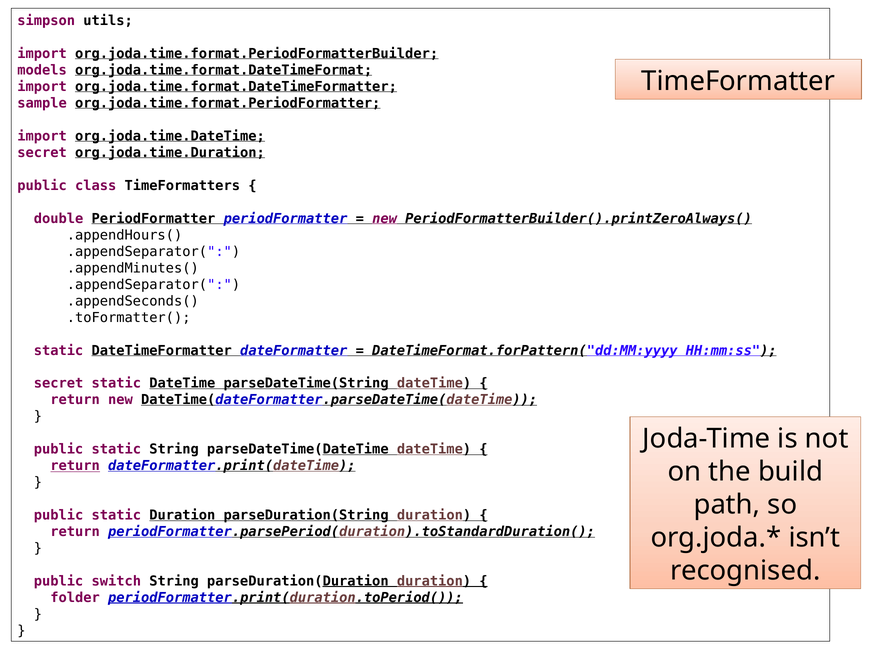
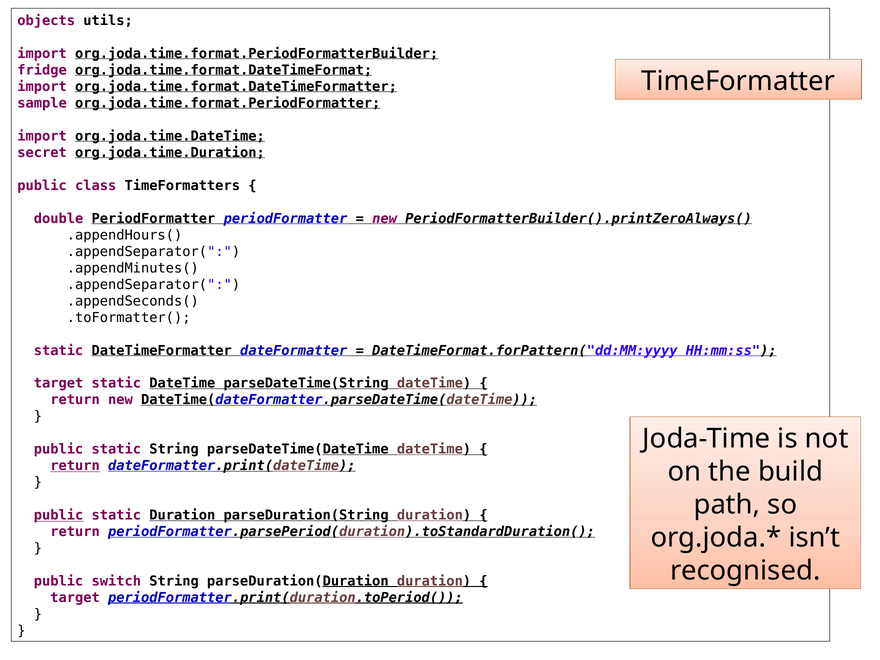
simpson: simpson -> objects
models: models -> fridge
secret at (59, 383): secret -> target
public at (59, 515) underline: none -> present
folder at (75, 598): folder -> target
